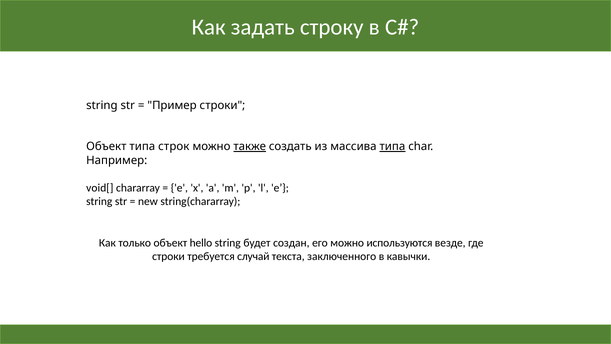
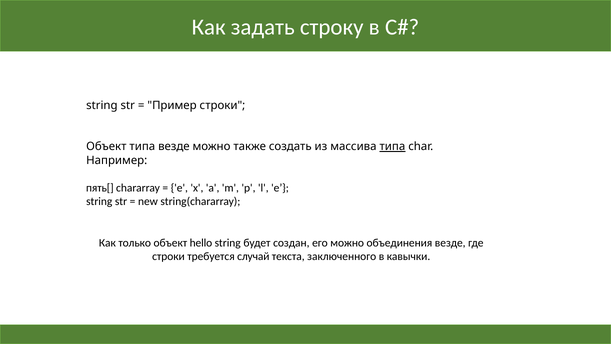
типа строк: строк -> везде
также underline: present -> none
void[: void[ -> пять[
используются: используются -> объединения
